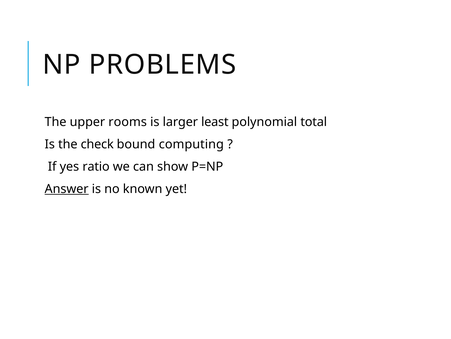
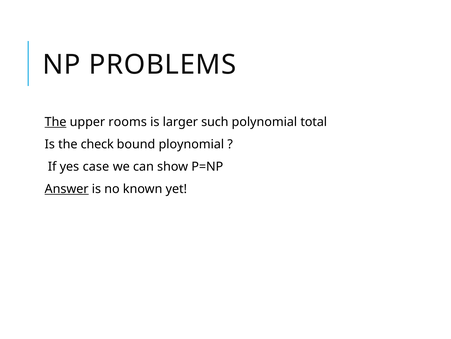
The at (56, 122) underline: none -> present
least: least -> such
computing: computing -> ploynomial
ratio: ratio -> case
